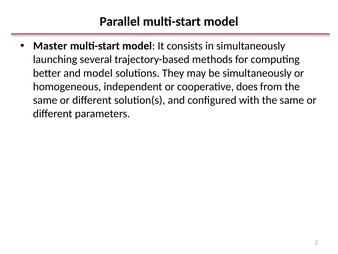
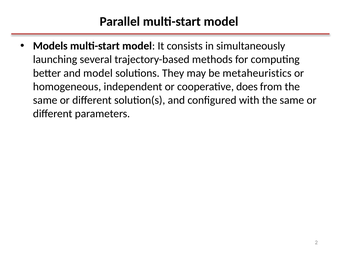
Master: Master -> Models
be simultaneously: simultaneously -> metaheuristics
